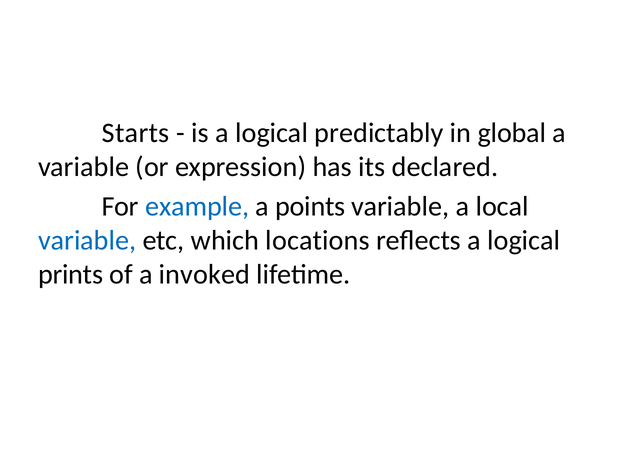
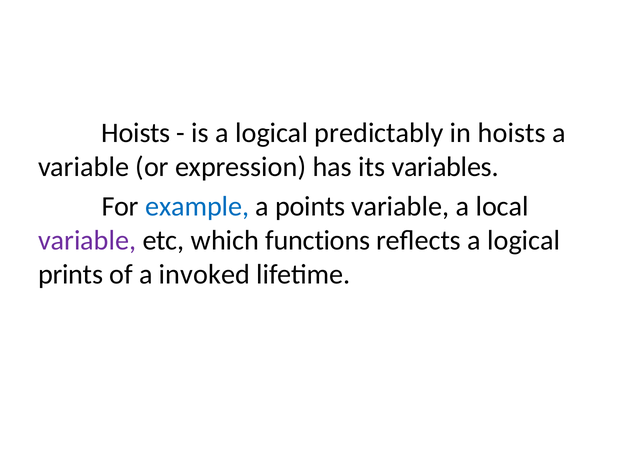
Starts at (136, 133): Starts -> Hoists
in global: global -> hoists
declared: declared -> variables
variable at (87, 240) colour: blue -> purple
locations: locations -> functions
